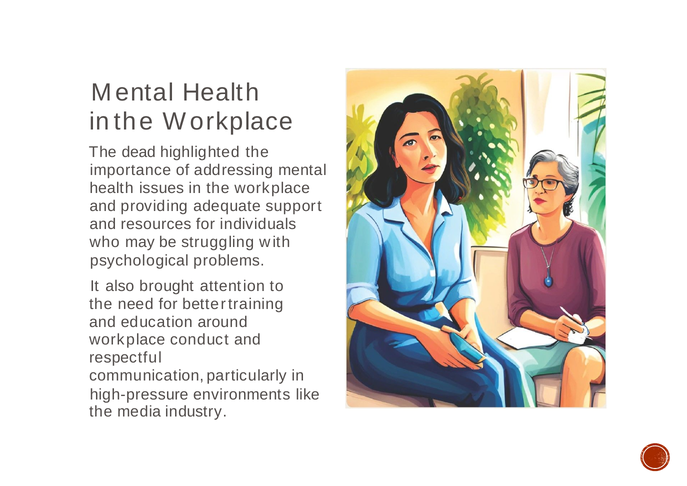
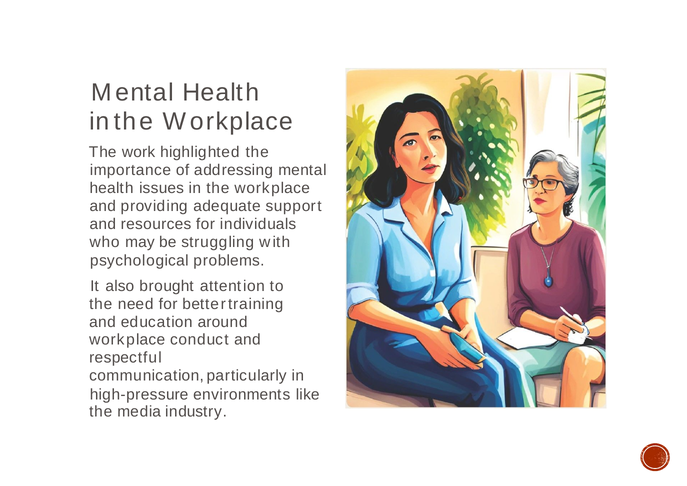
dead: dead -> work
